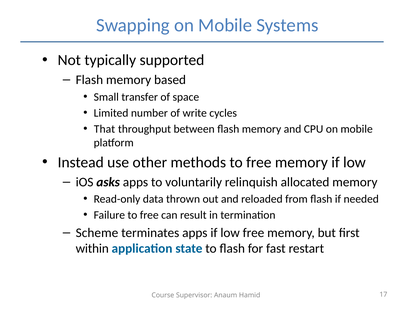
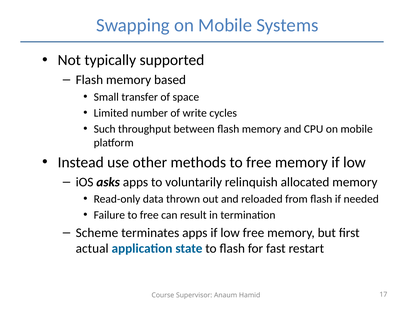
That: That -> Such
within: within -> actual
